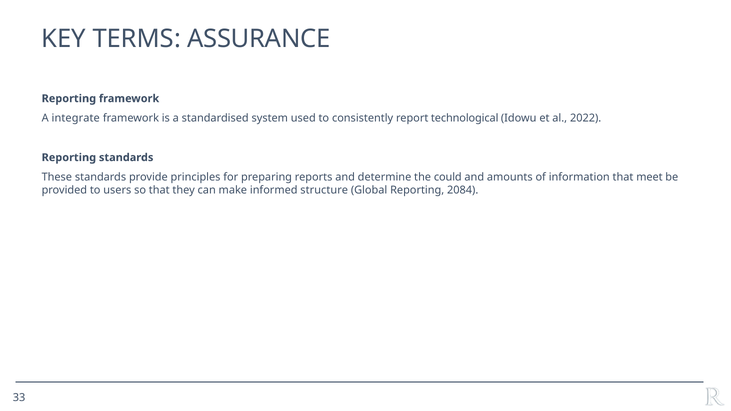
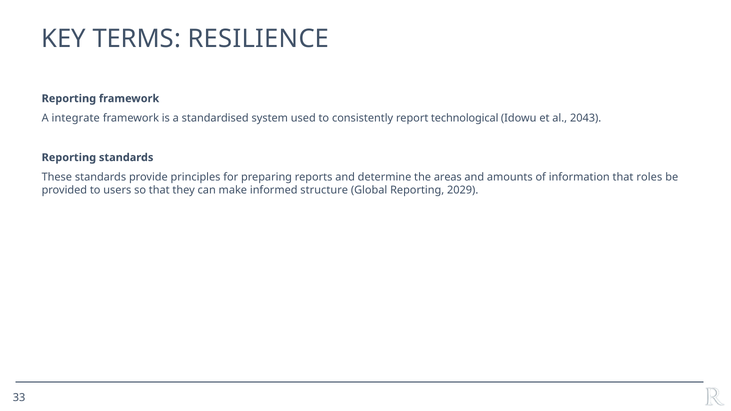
ASSURANCE: ASSURANCE -> RESILIENCE
2022: 2022 -> 2043
could: could -> areas
meet: meet -> roles
2084: 2084 -> 2029
